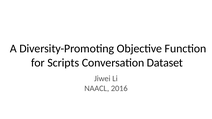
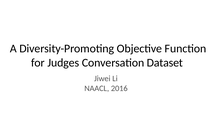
Scripts: Scripts -> Judges
